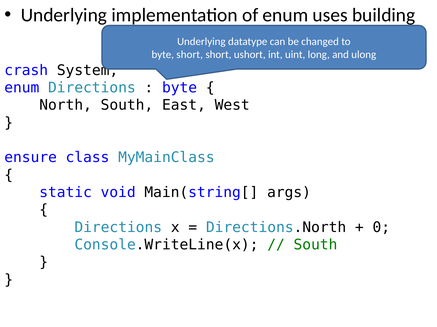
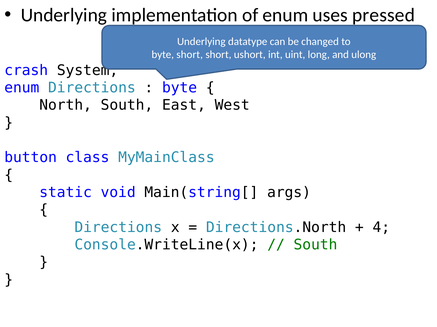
building: building -> pressed
ensure: ensure -> button
0: 0 -> 4
